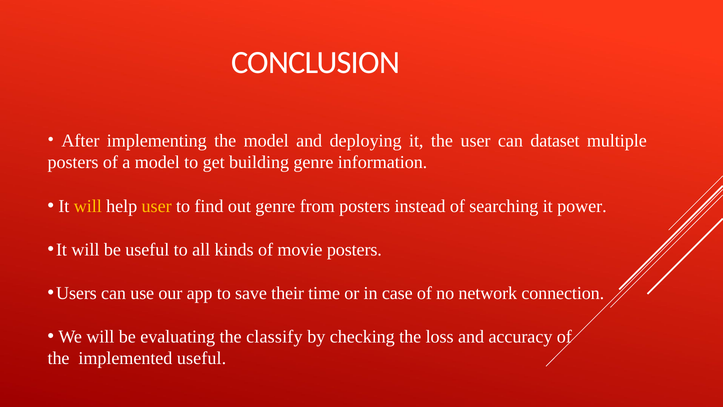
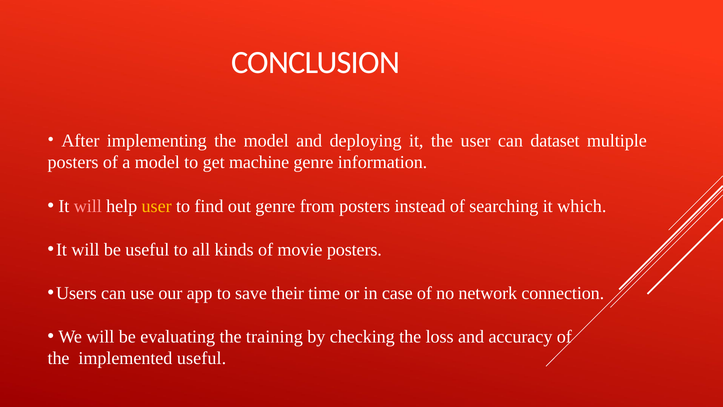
building: building -> machine
will at (88, 206) colour: yellow -> pink
power: power -> which
classify: classify -> training
